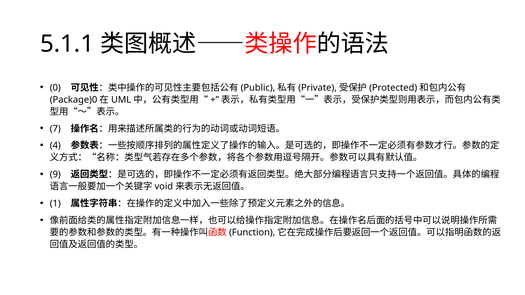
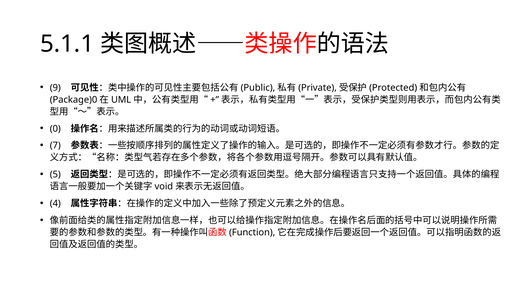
0: 0 -> 9
7: 7 -> 0
4: 4 -> 7
9: 9 -> 5
1: 1 -> 4
